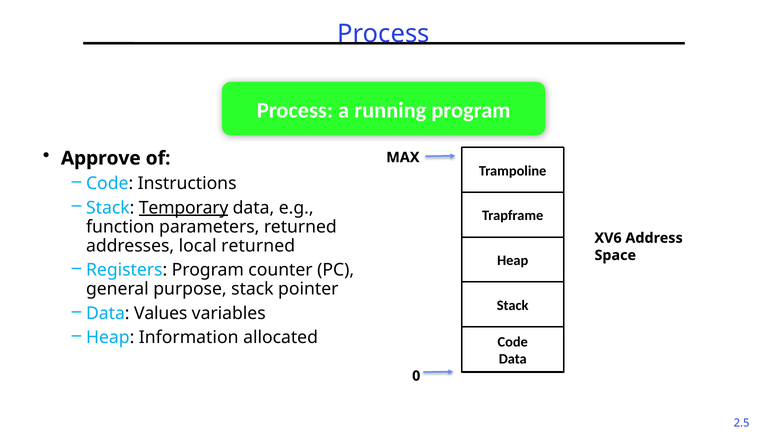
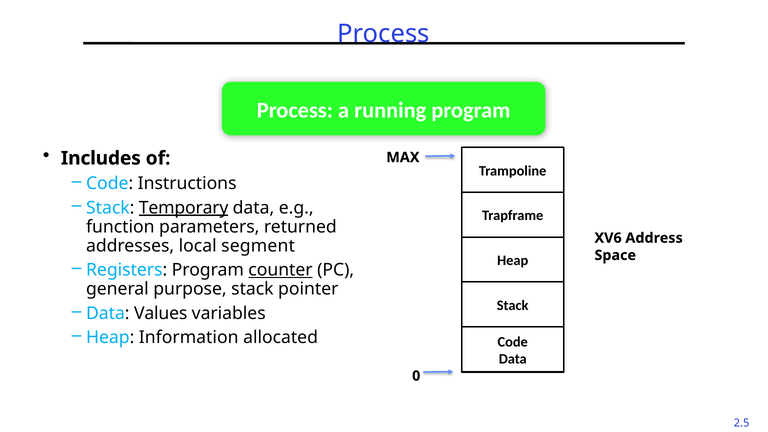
Approve: Approve -> Includes
local returned: returned -> segment
counter underline: none -> present
